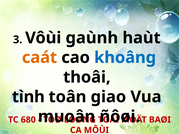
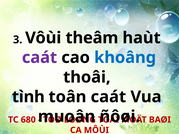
gaùnh: gaùnh -> theâm
caát at (39, 58) colour: orange -> purple
toân giao: giao -> caát
